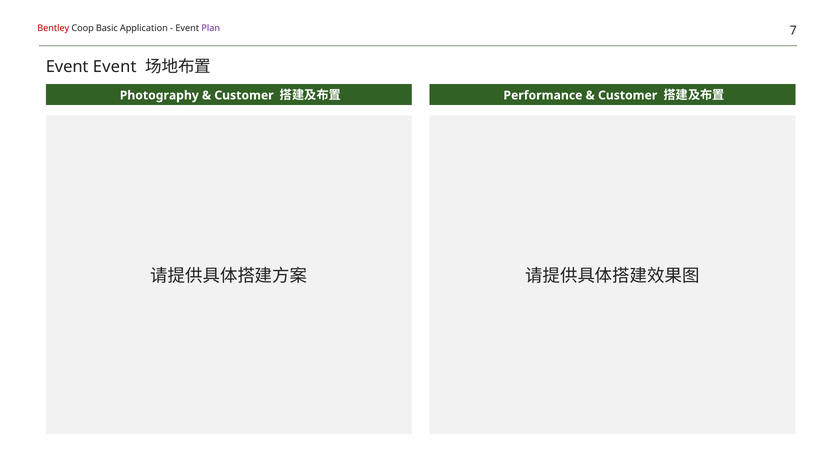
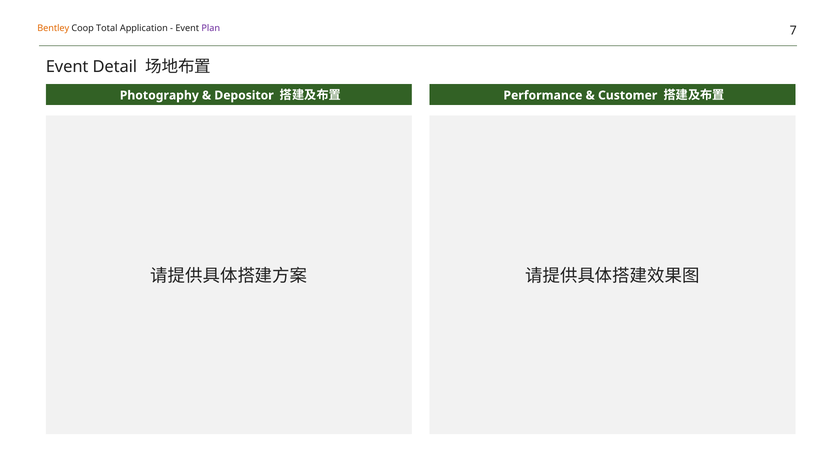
Bentley colour: red -> orange
Basic: Basic -> Total
Event Event: Event -> Detail
Customer at (244, 95): Customer -> Depositor
